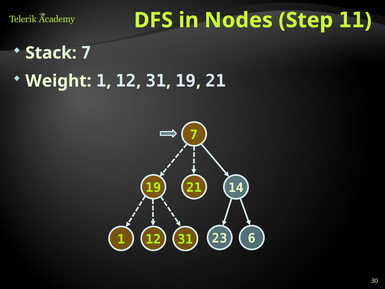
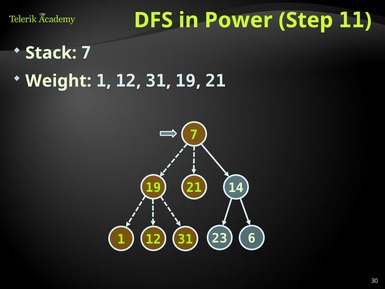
Nodes: Nodes -> Power
